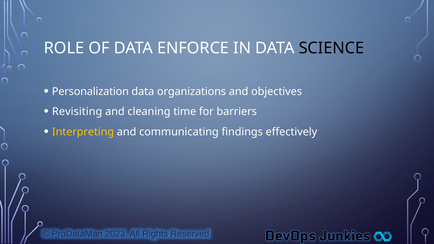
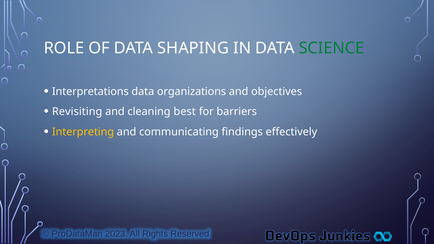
ENFORCE: ENFORCE -> SHAPING
SCIENCE colour: black -> green
Personalization: Personalization -> Interpretations
time: time -> best
